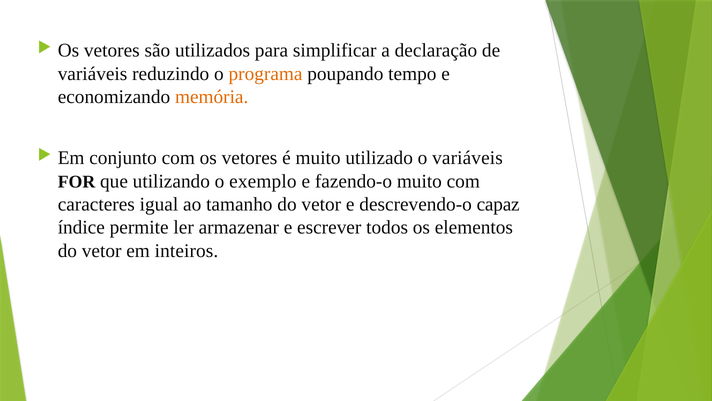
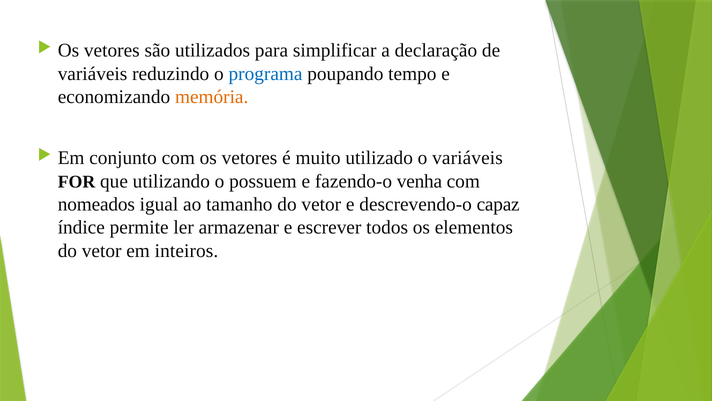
programa colour: orange -> blue
exemplo: exemplo -> possuem
fazendo-o muito: muito -> venha
caracteres: caracteres -> nomeados
